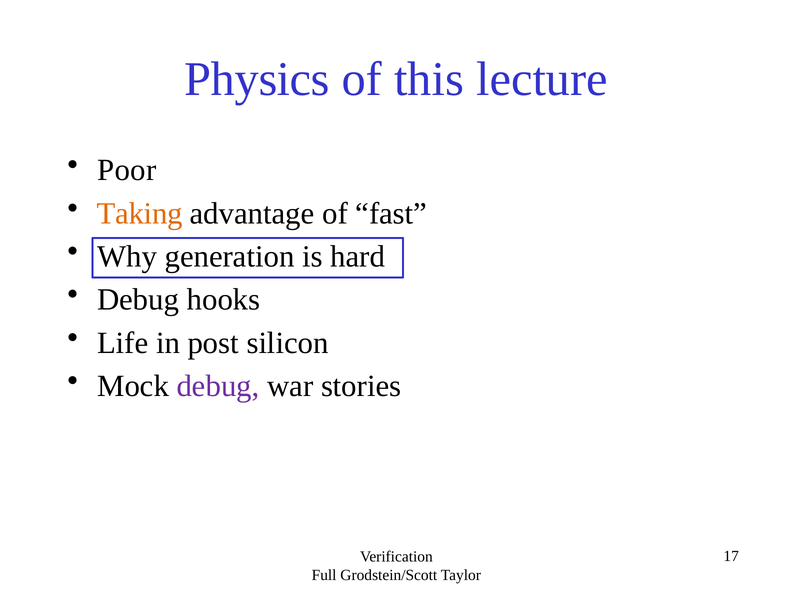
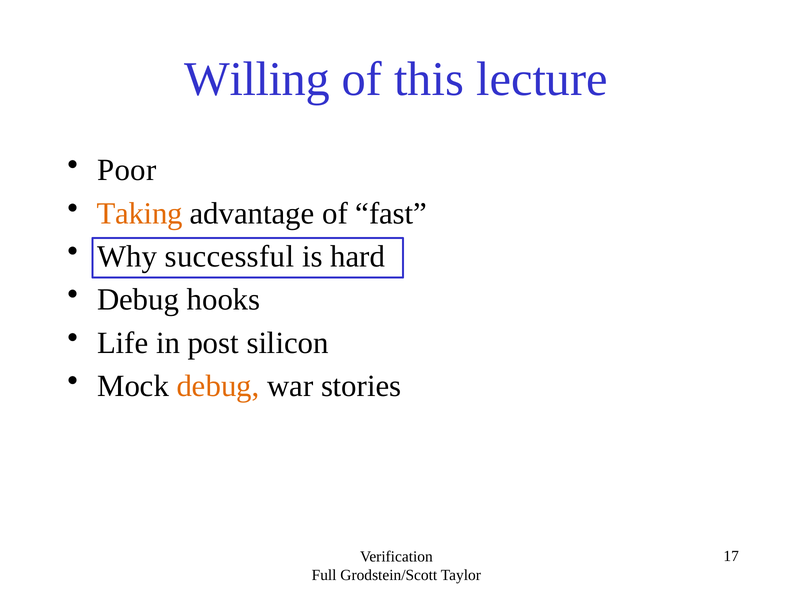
Physics: Physics -> Willing
generation: generation -> successful
debug at (218, 386) colour: purple -> orange
